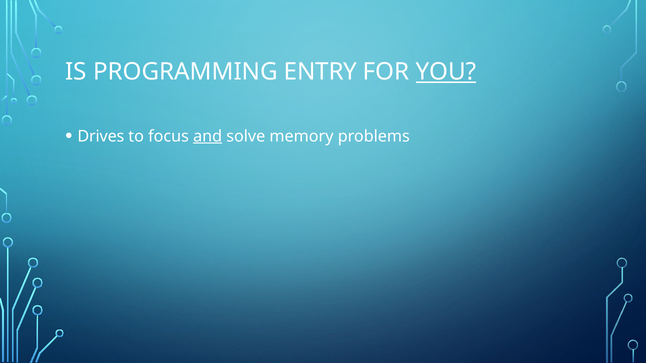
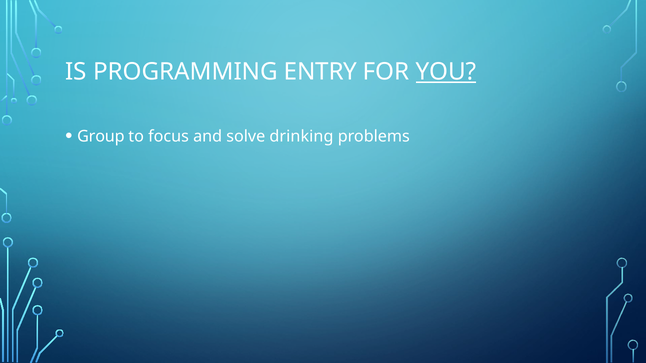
Drives: Drives -> Group
and underline: present -> none
memory: memory -> drinking
